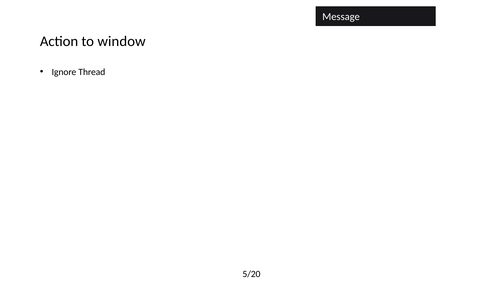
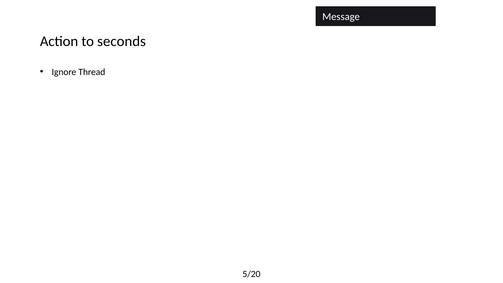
window: window -> seconds
